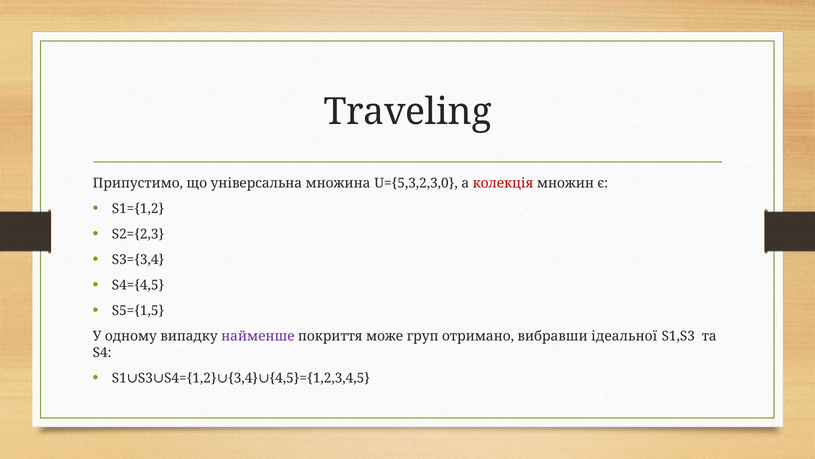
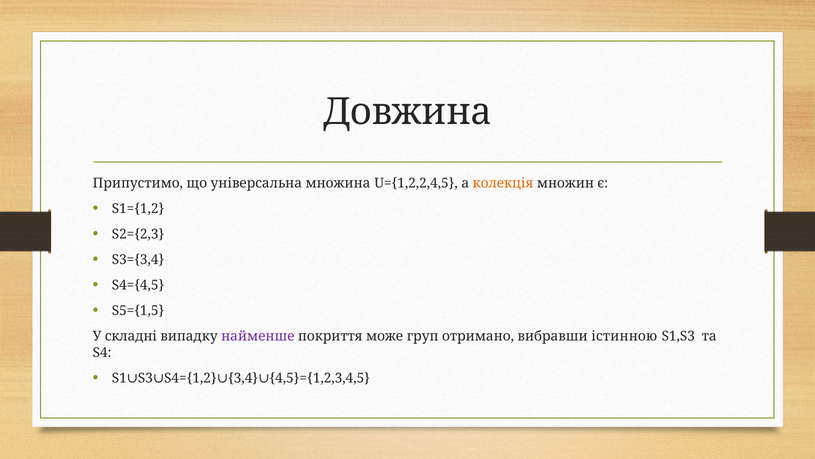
Traveling: Traveling -> Довжина
U={5,3,2,3,0: U={5,3,2,3,0 -> U={1,2,2,4,5
колекція colour: red -> orange
одному: одному -> складні
ідеальної: ідеальної -> істинною
